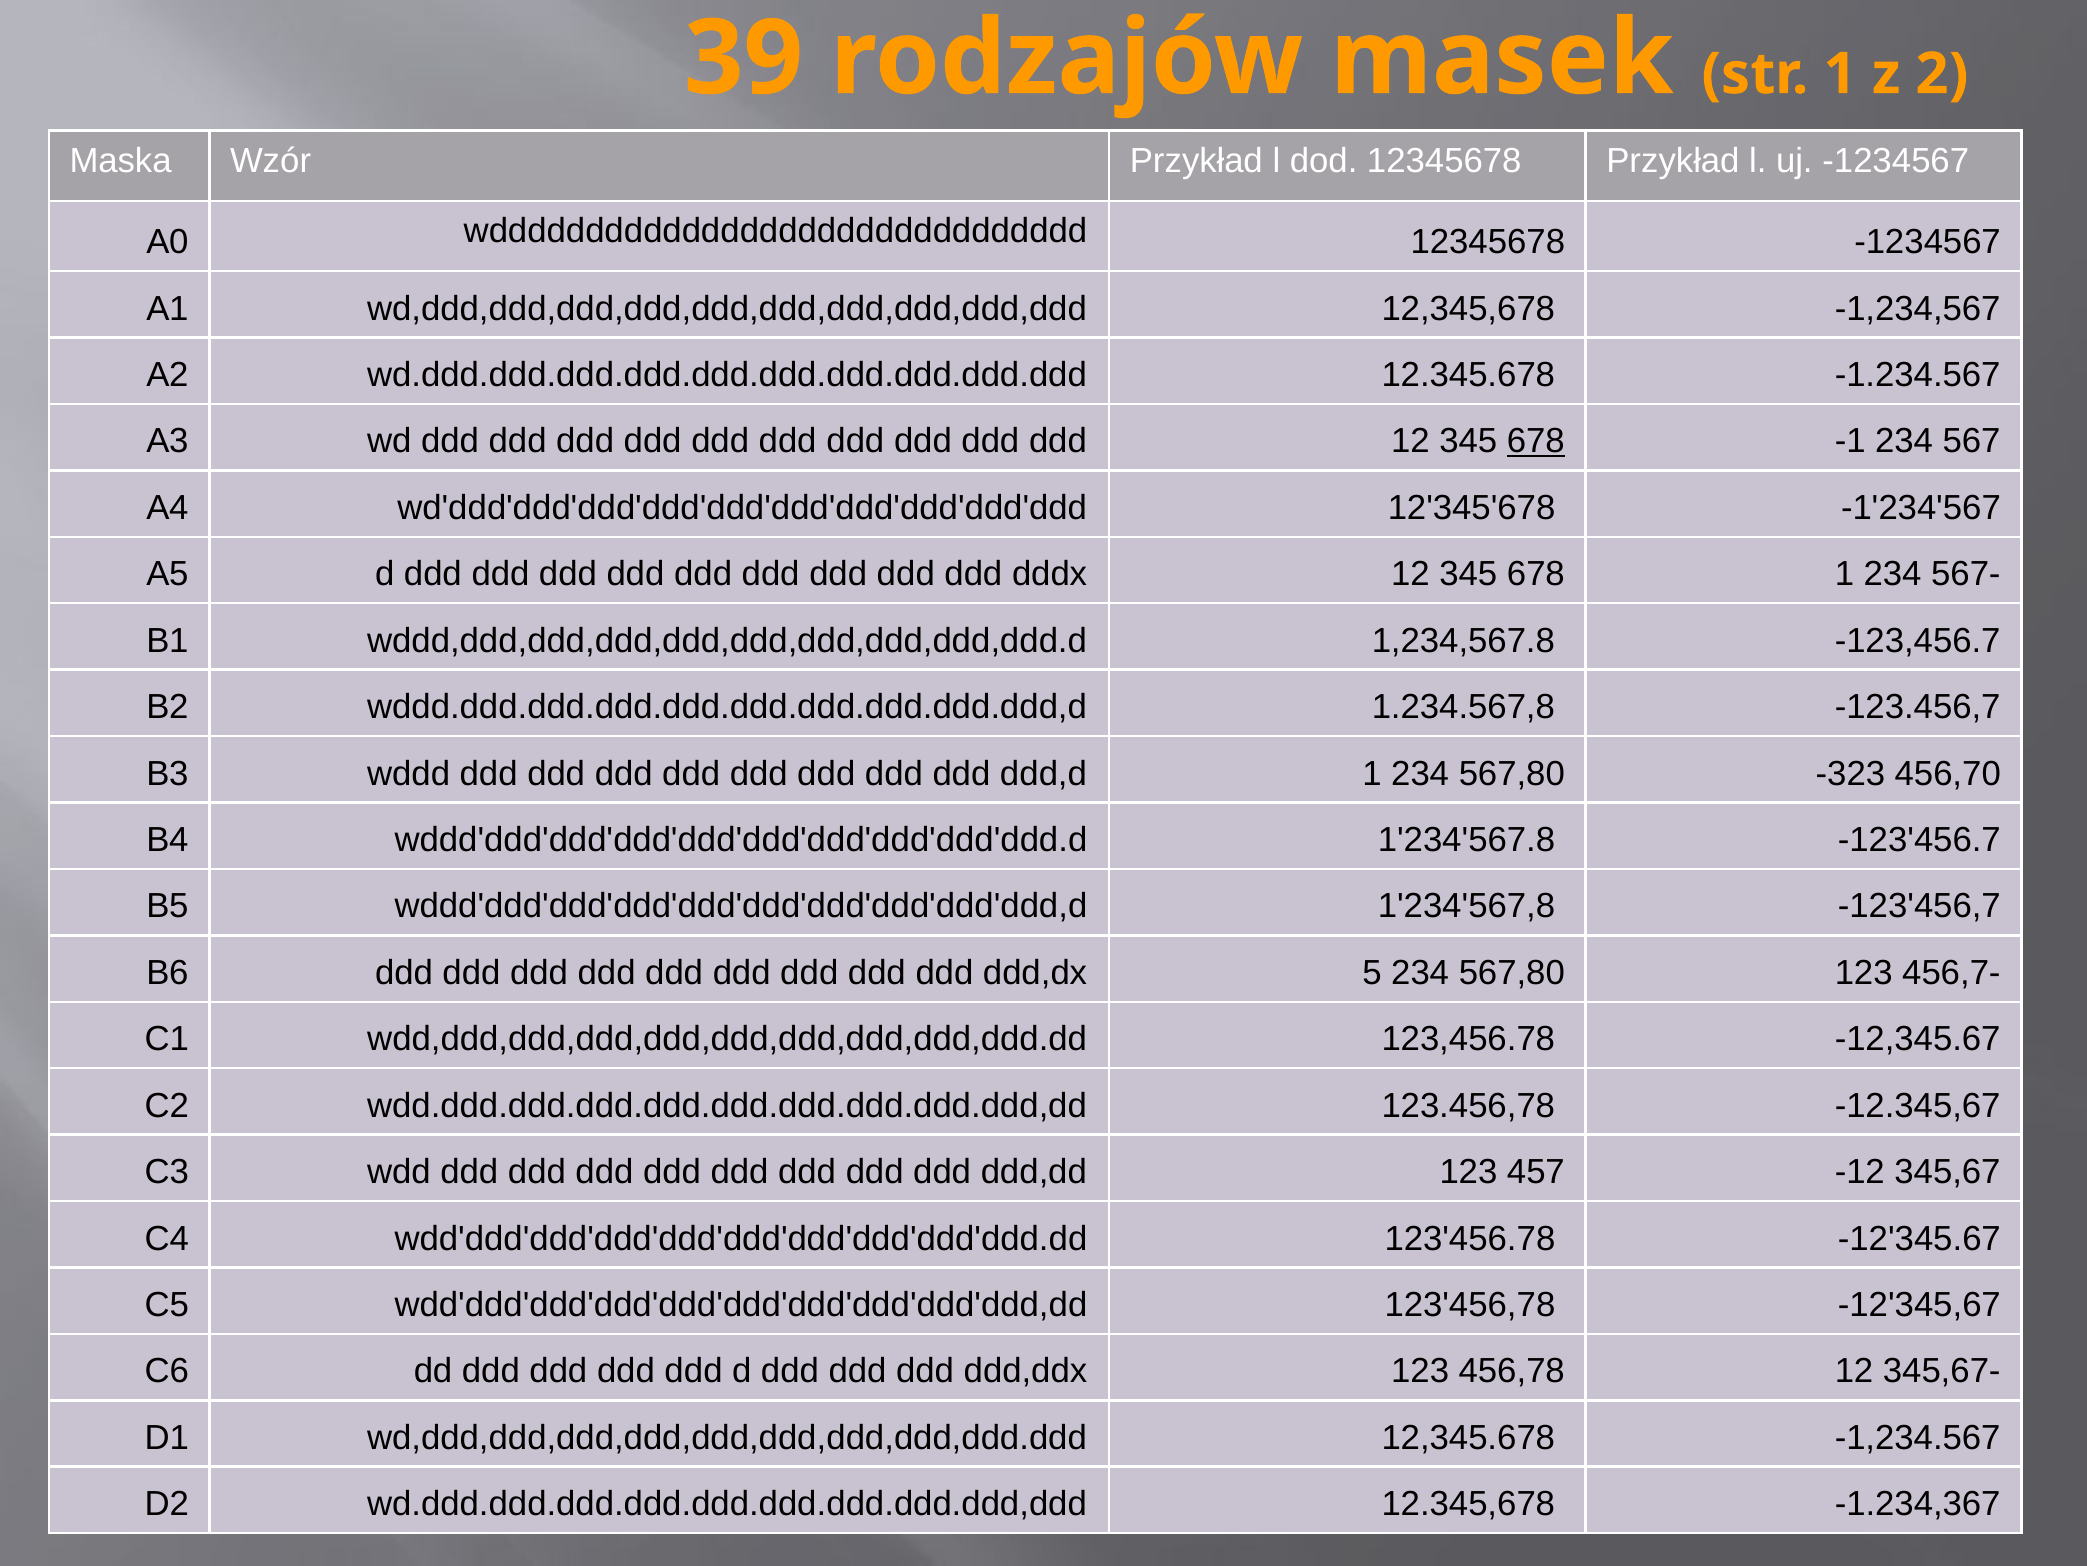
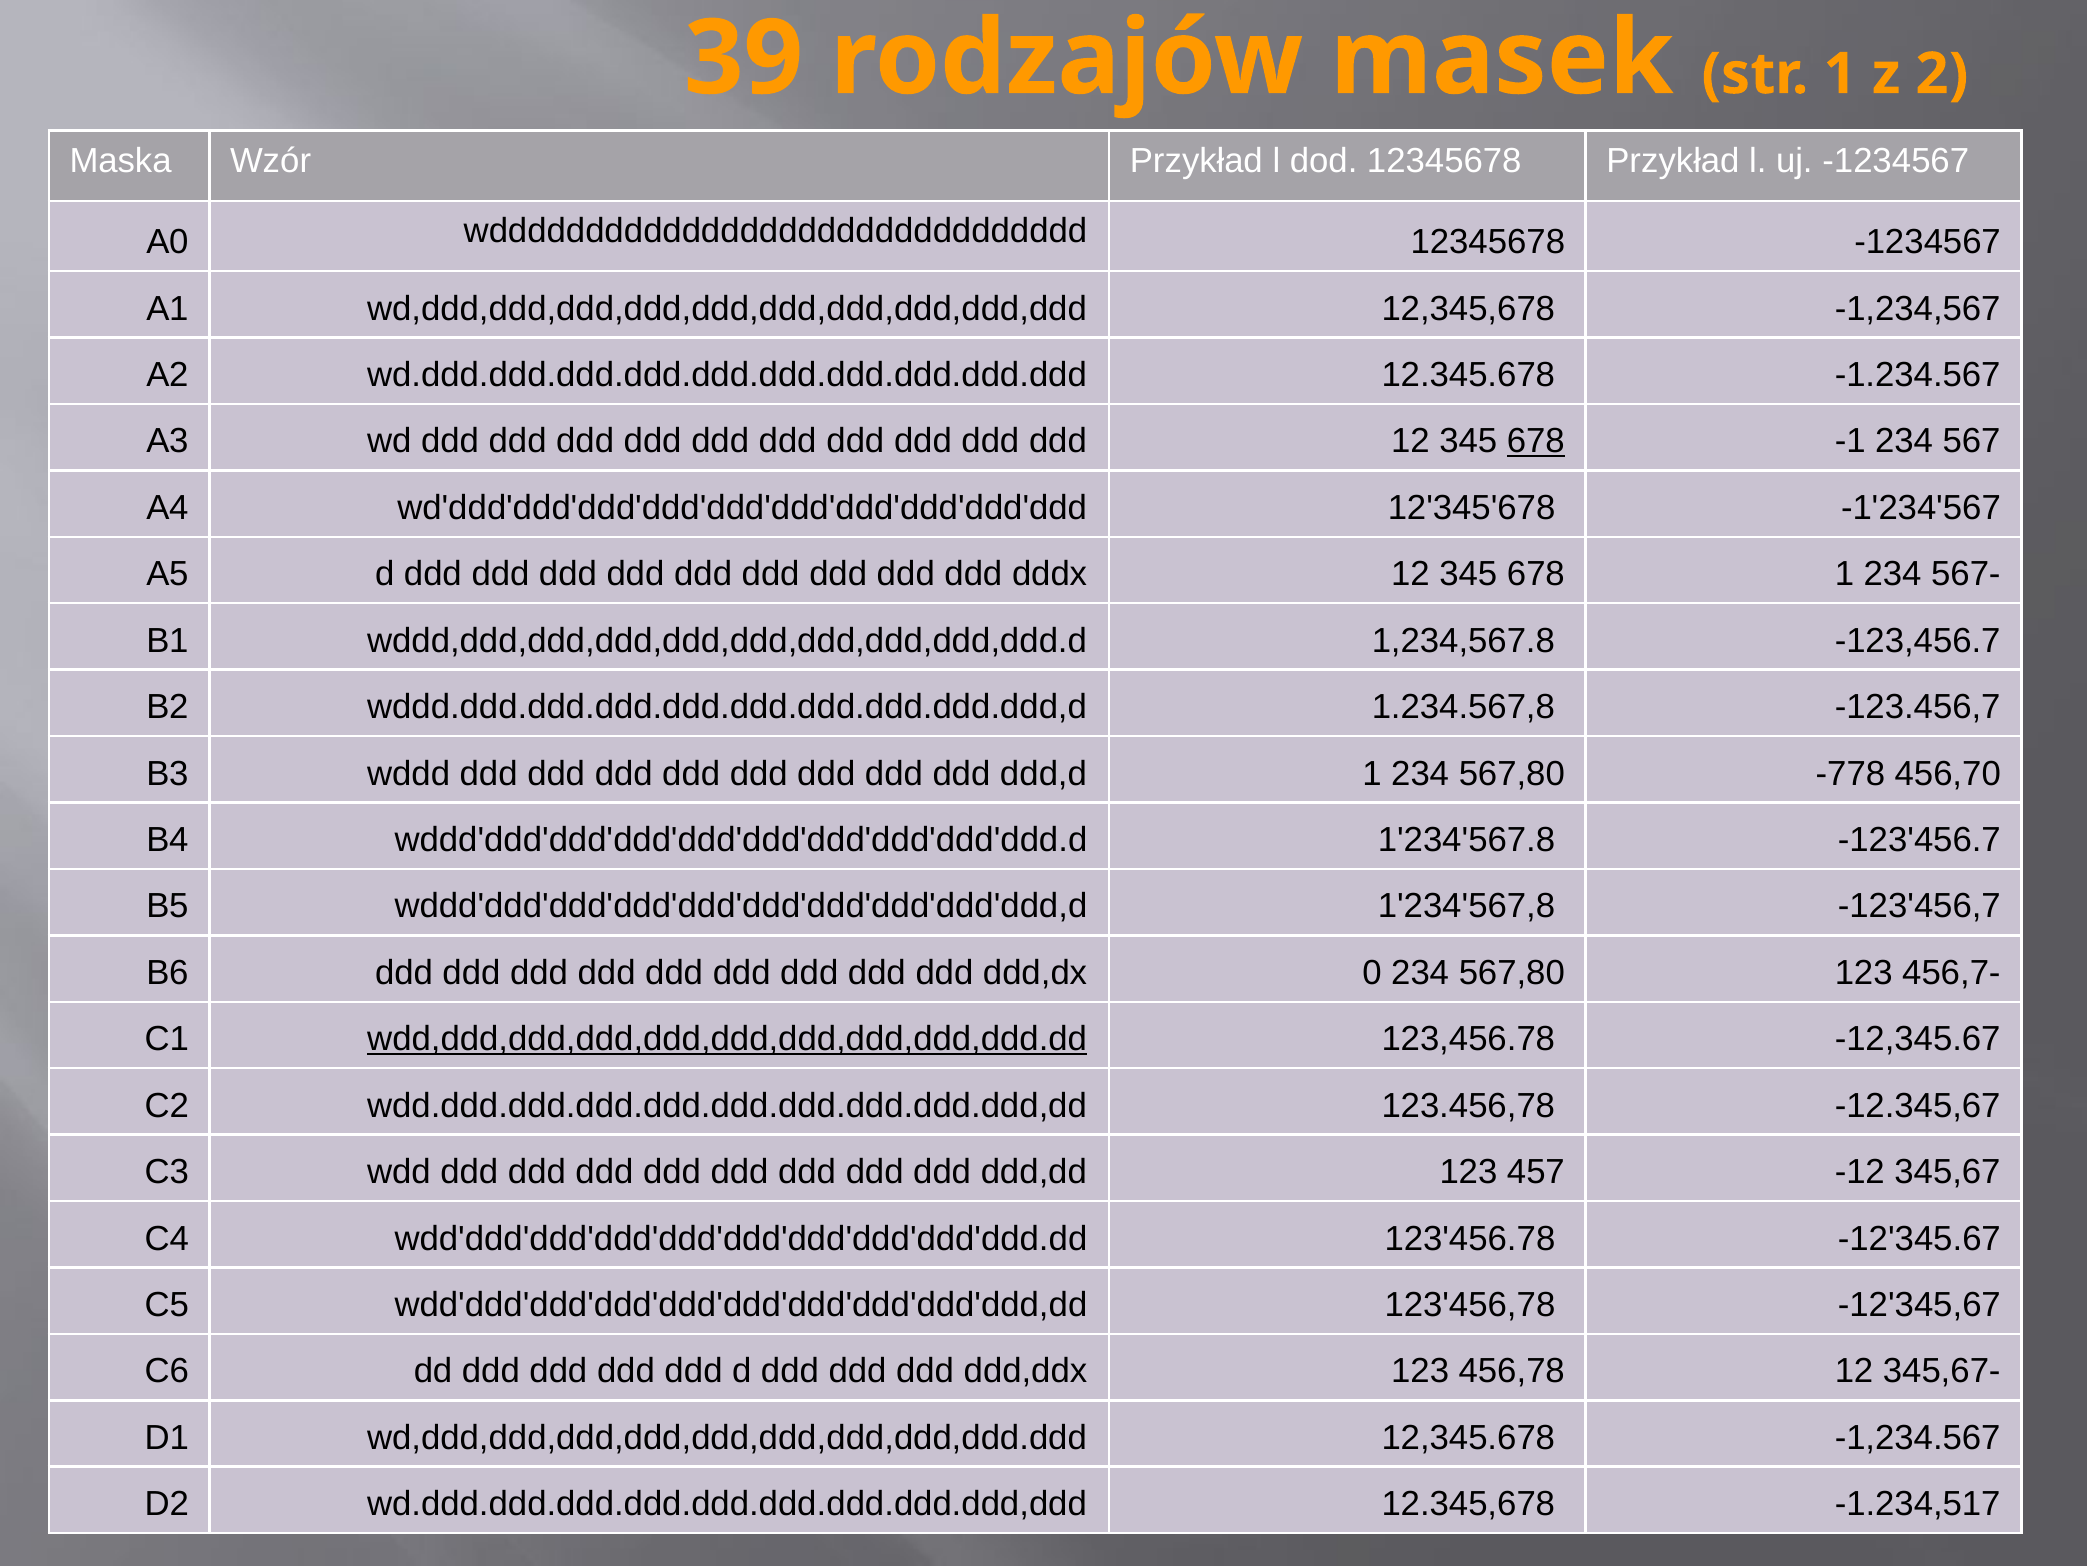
-323: -323 -> -778
5: 5 -> 0
wdd,ddd,ddd,ddd,ddd,ddd,ddd,ddd,ddd,ddd.dd underline: none -> present
-1.234,367: -1.234,367 -> -1.234,517
